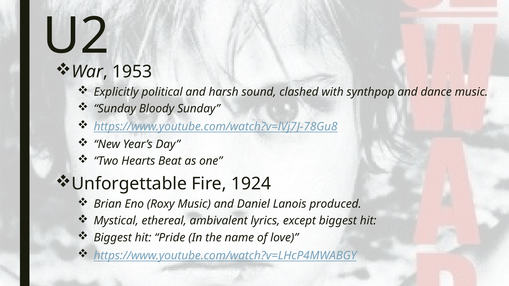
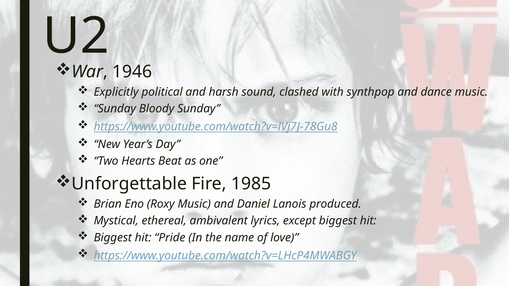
1953: 1953 -> 1946
1924: 1924 -> 1985
